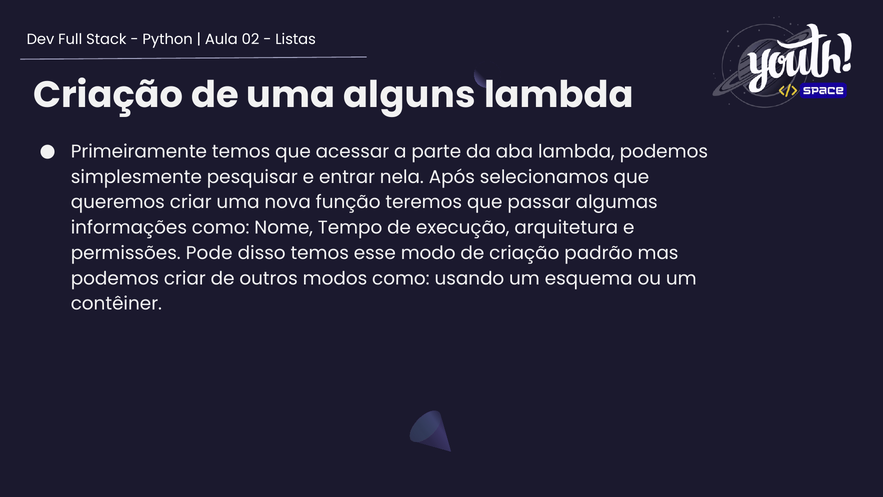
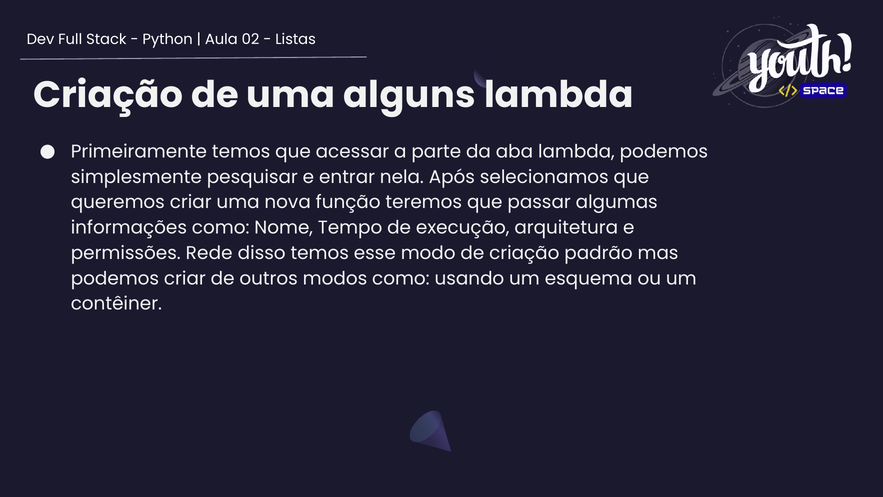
Pode: Pode -> Rede
